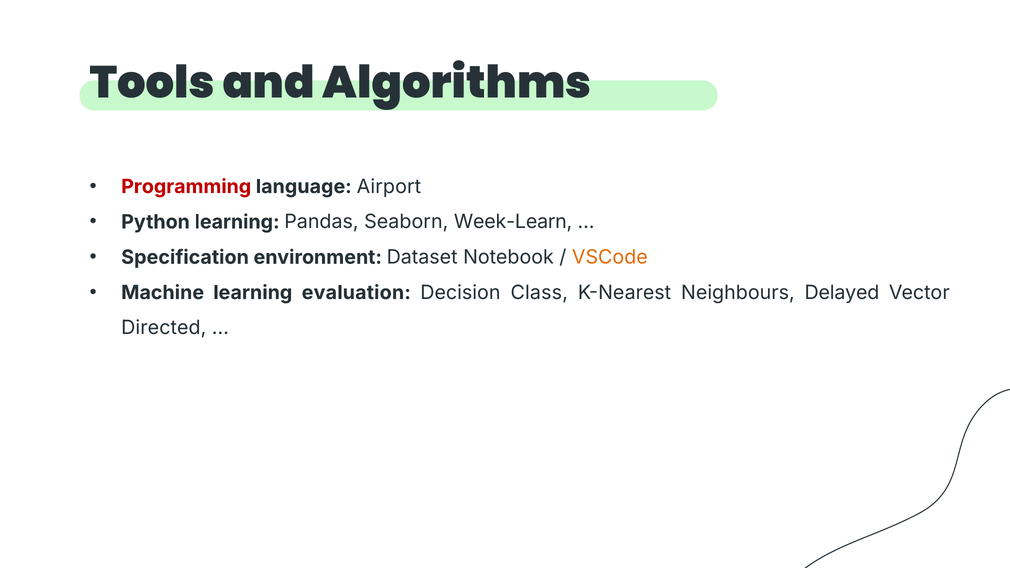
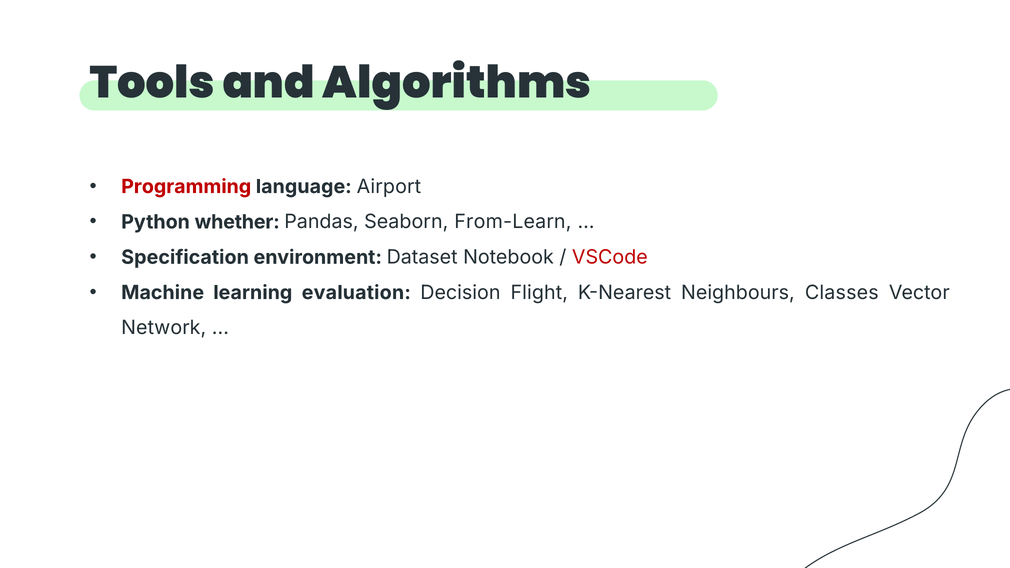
Python learning: learning -> whether
Week-Learn: Week-Learn -> From-Learn
VSCode colour: orange -> red
Class: Class -> Flight
Delayed: Delayed -> Classes
Directed: Directed -> Network
